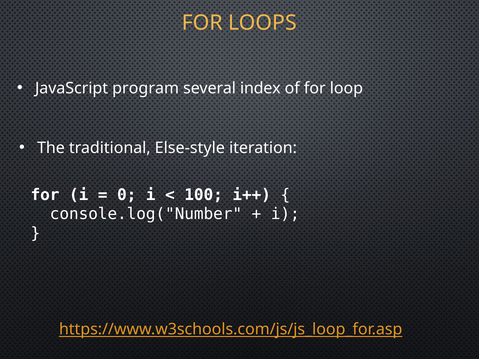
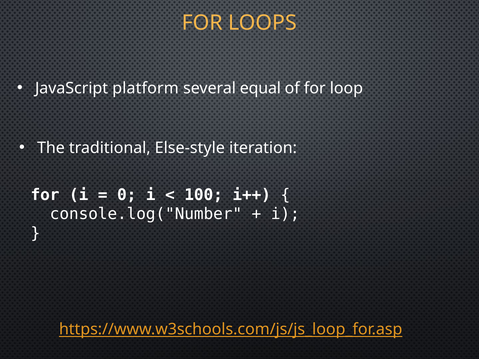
program: program -> platform
index: index -> equal
